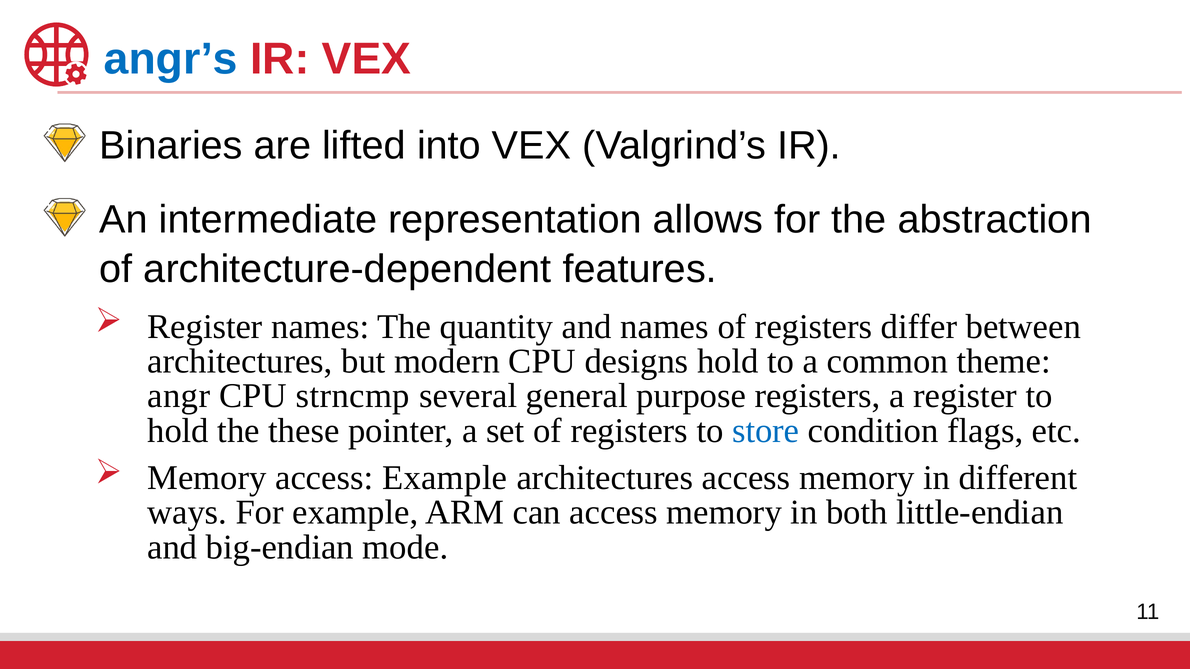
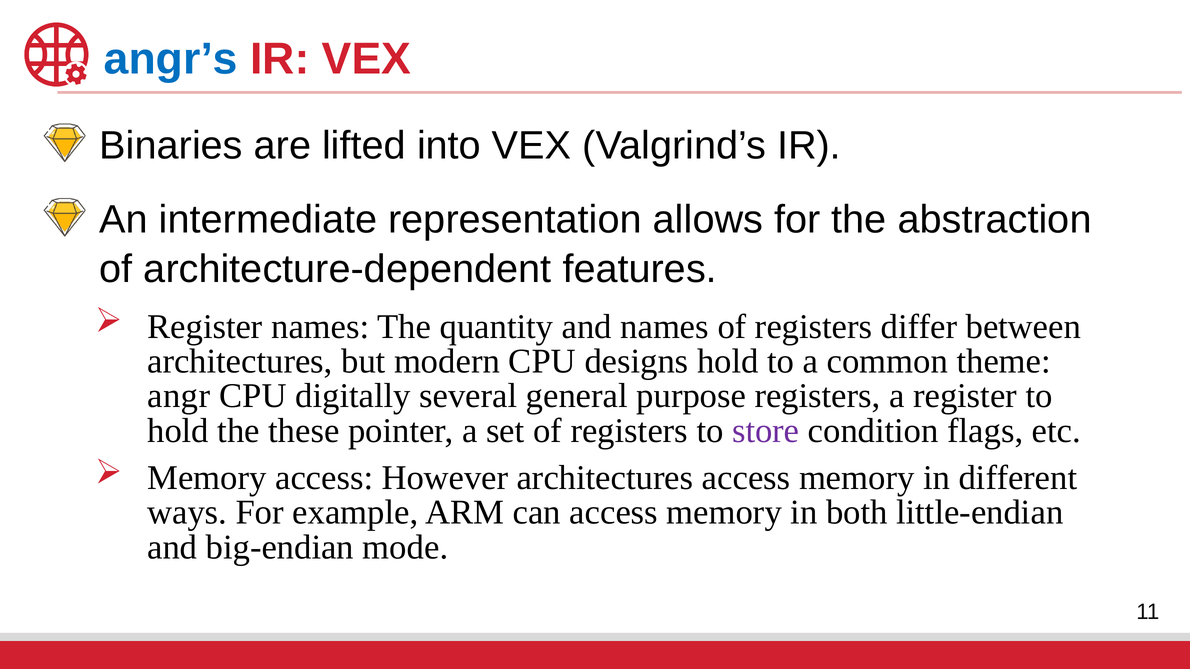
strncmp: strncmp -> digitally
store colour: blue -> purple
access Example: Example -> However
